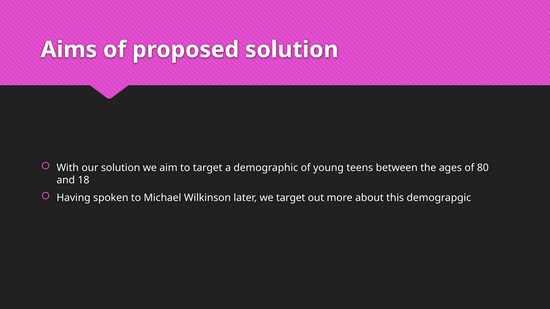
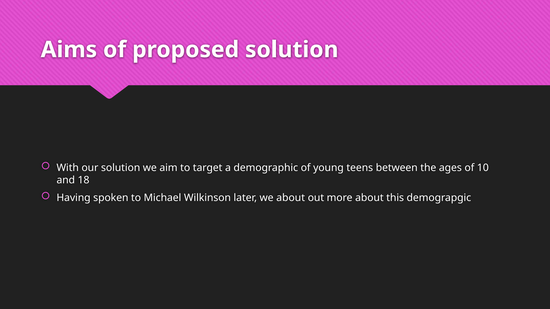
80: 80 -> 10
we target: target -> about
